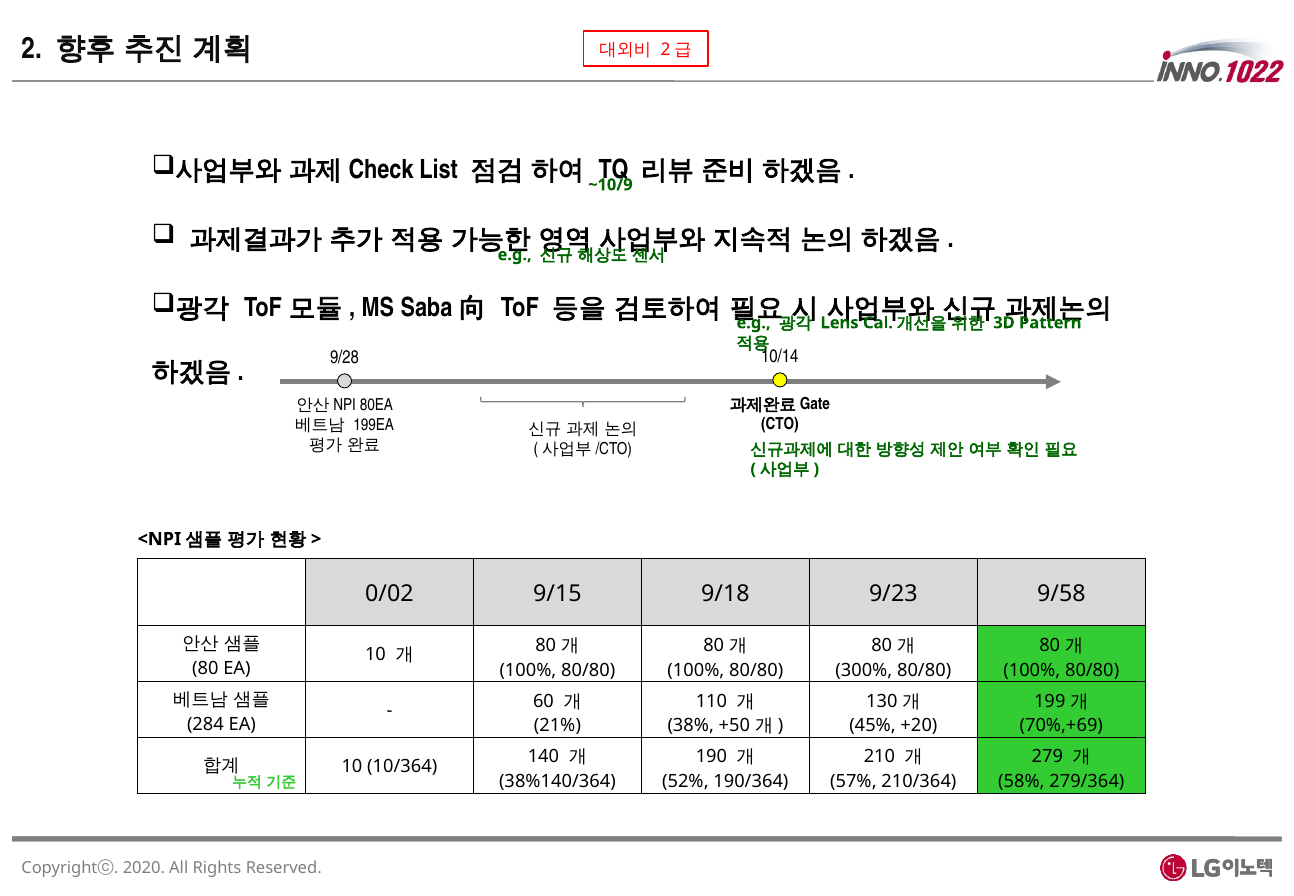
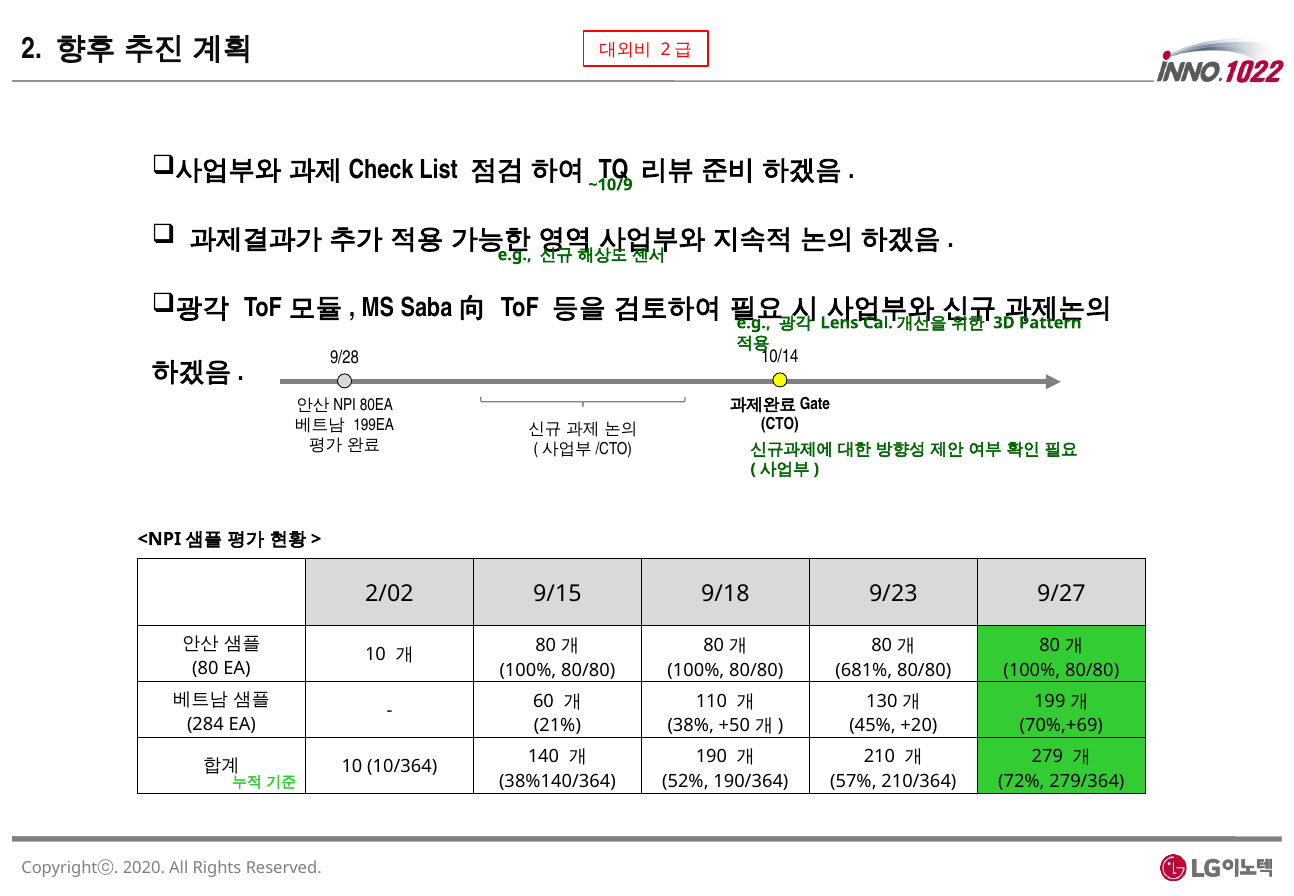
0/02: 0/02 -> 2/02
9/58: 9/58 -> 9/27
300%: 300% -> 681%
58%: 58% -> 72%
